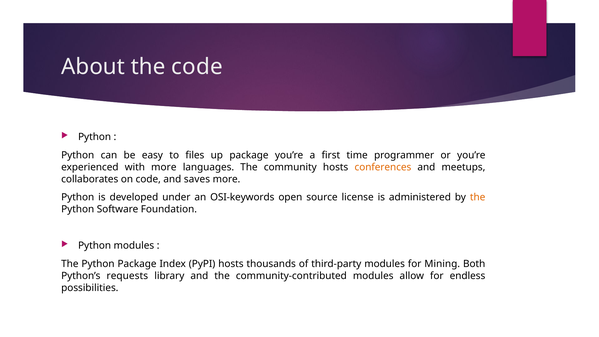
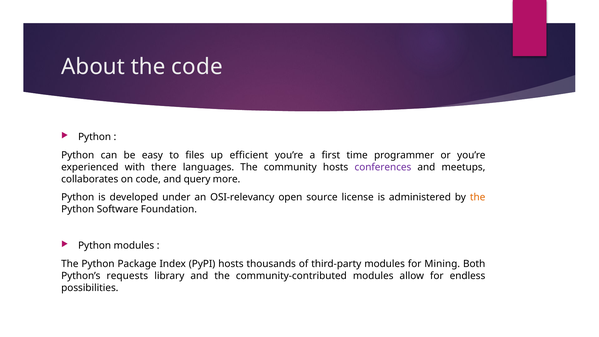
up package: package -> efficient
with more: more -> there
conferences colour: orange -> purple
saves: saves -> query
OSI-keywords: OSI-keywords -> OSI-relevancy
